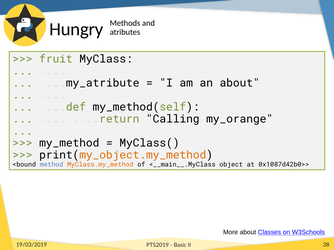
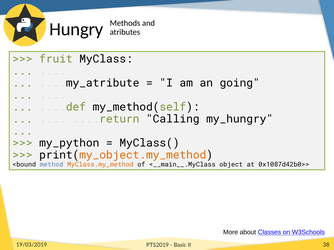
an about: about -> going
my_orange: my_orange -> my_hungry
my_method: my_method -> my_python
